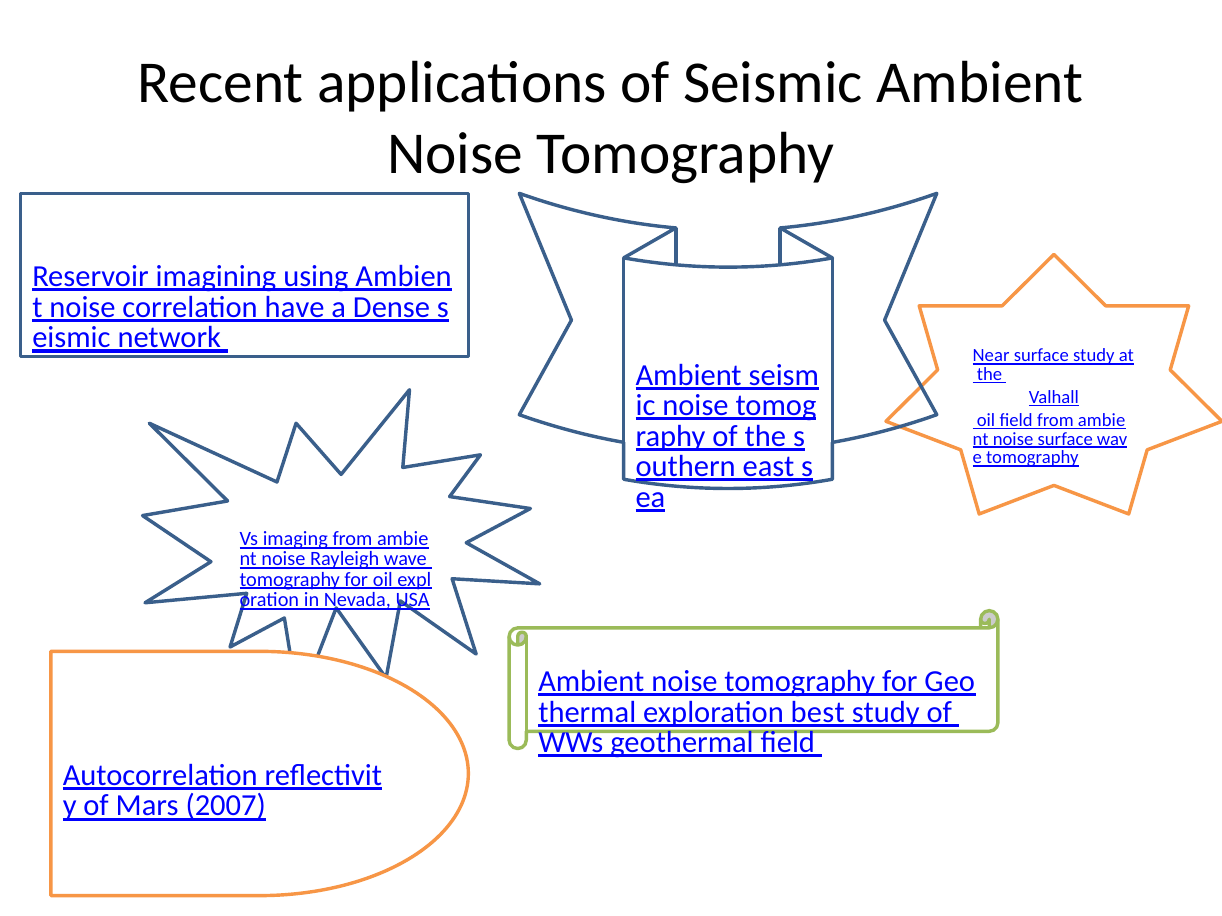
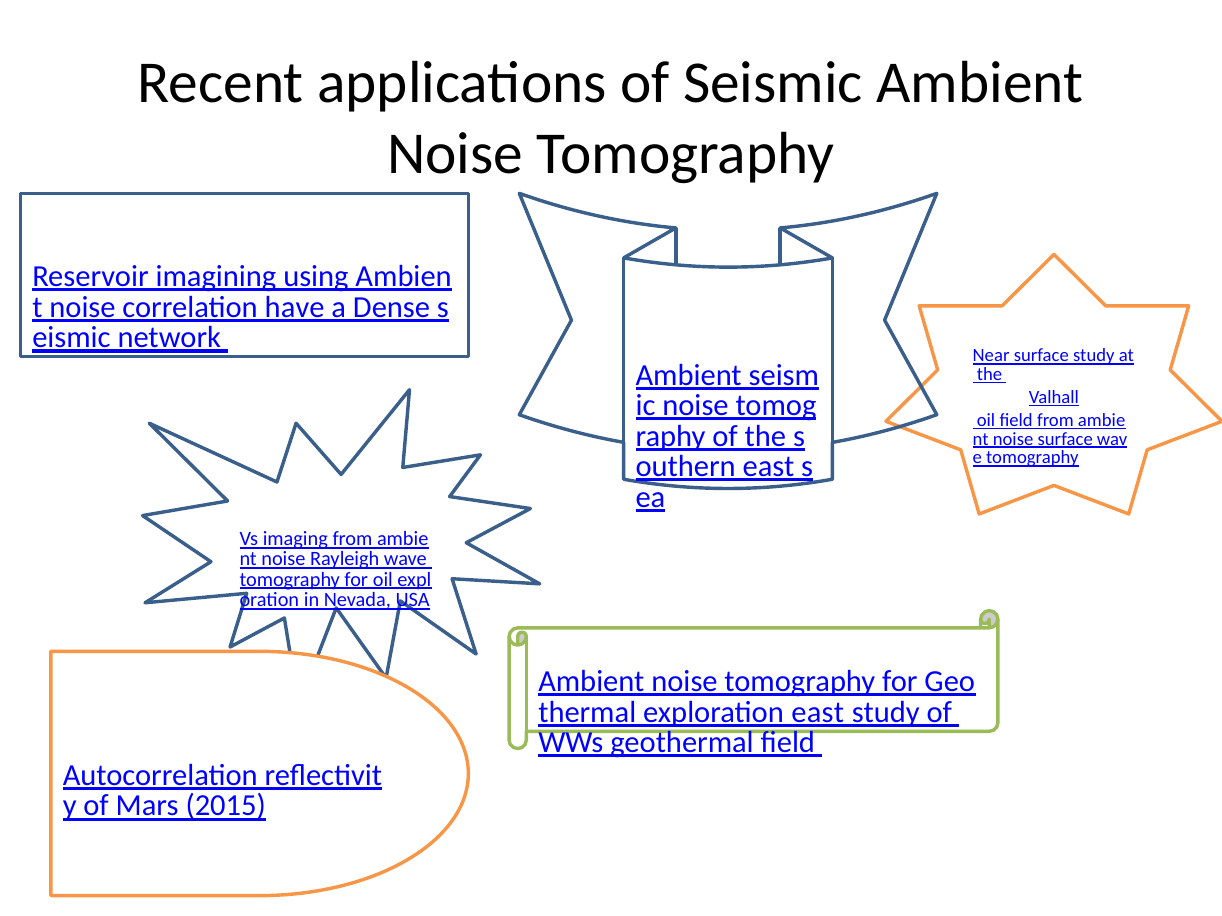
exploration best: best -> east
2007: 2007 -> 2015
